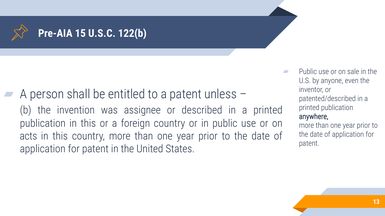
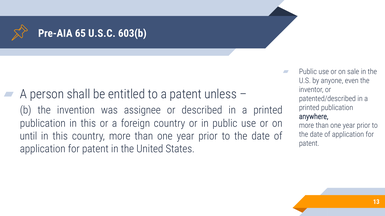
15: 15 -> 65
122(b: 122(b -> 603(b
acts: acts -> until
